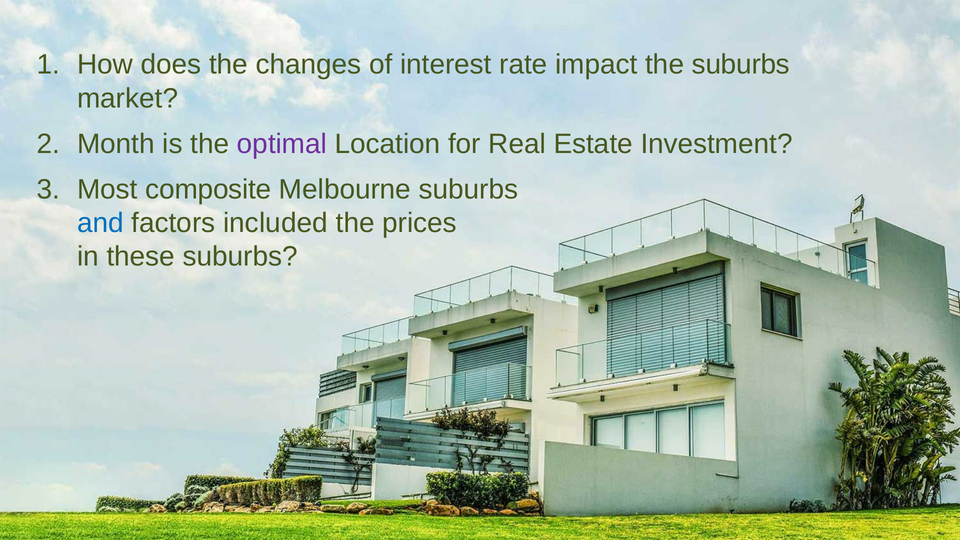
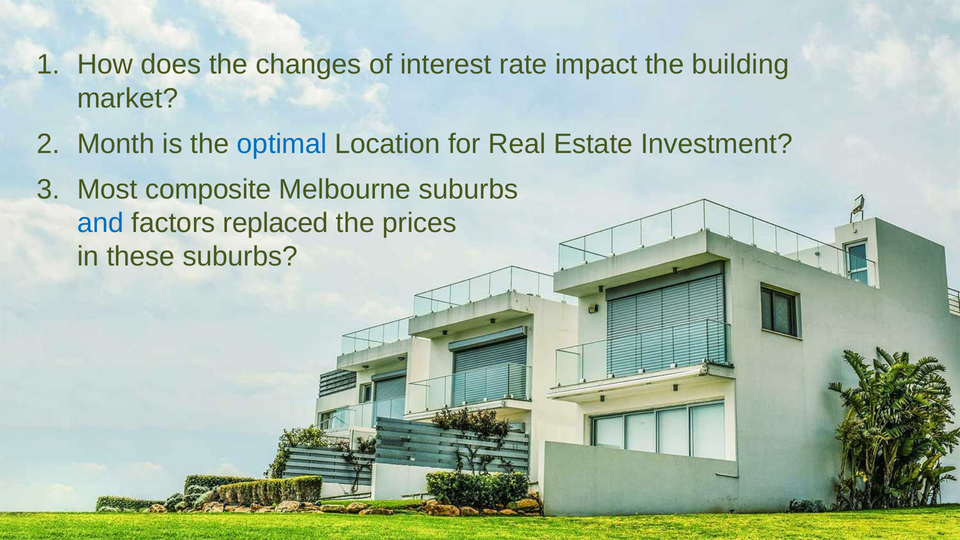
the suburbs: suburbs -> building
optimal colour: purple -> blue
included: included -> replaced
